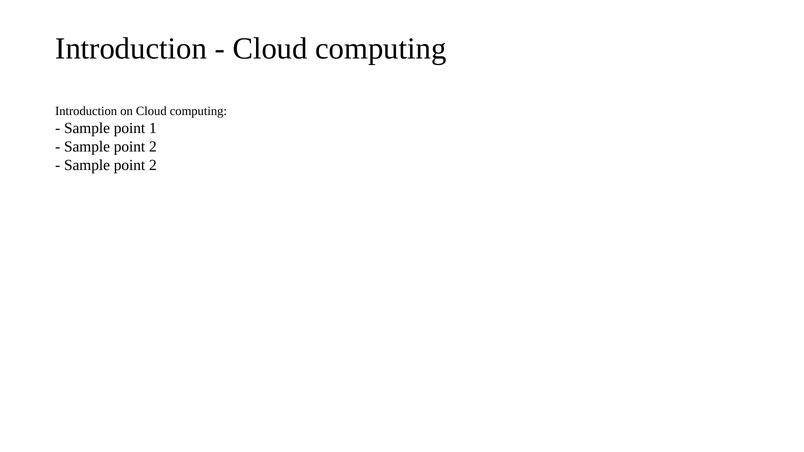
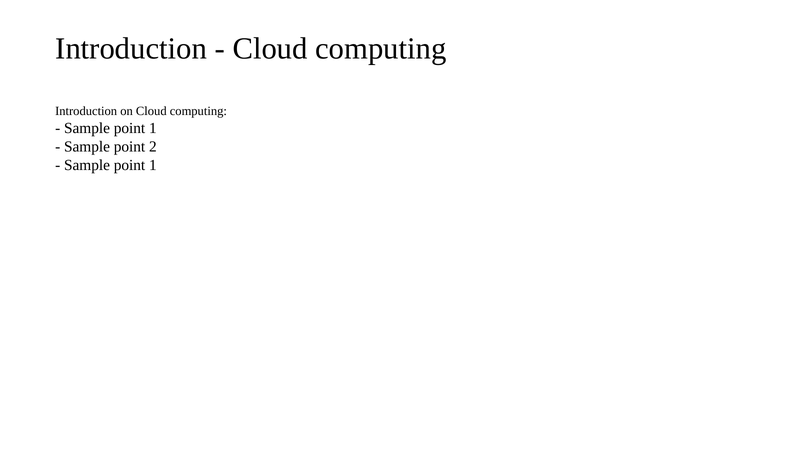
2 at (153, 165): 2 -> 1
